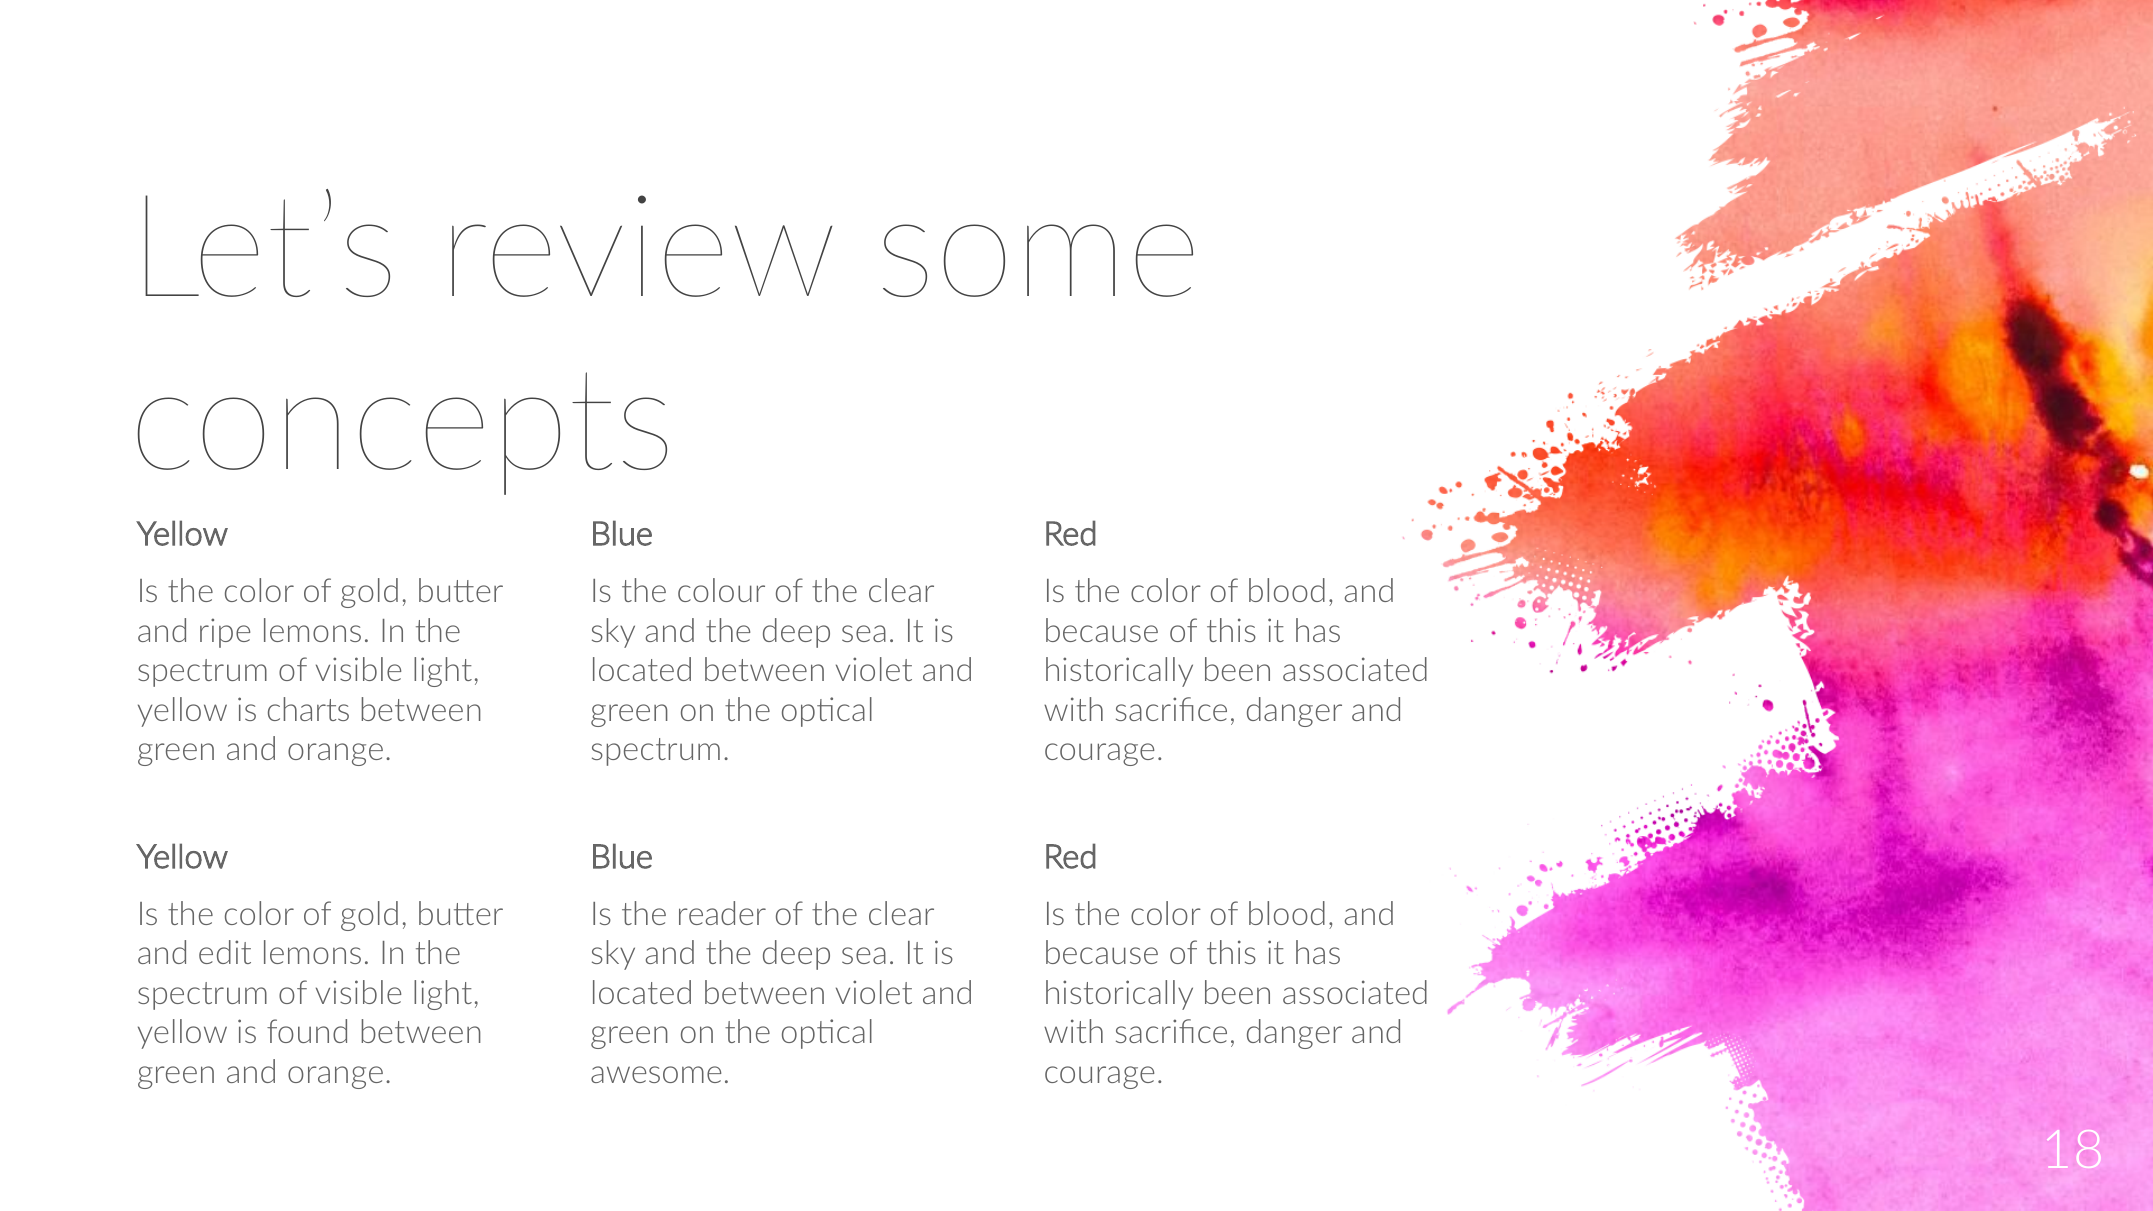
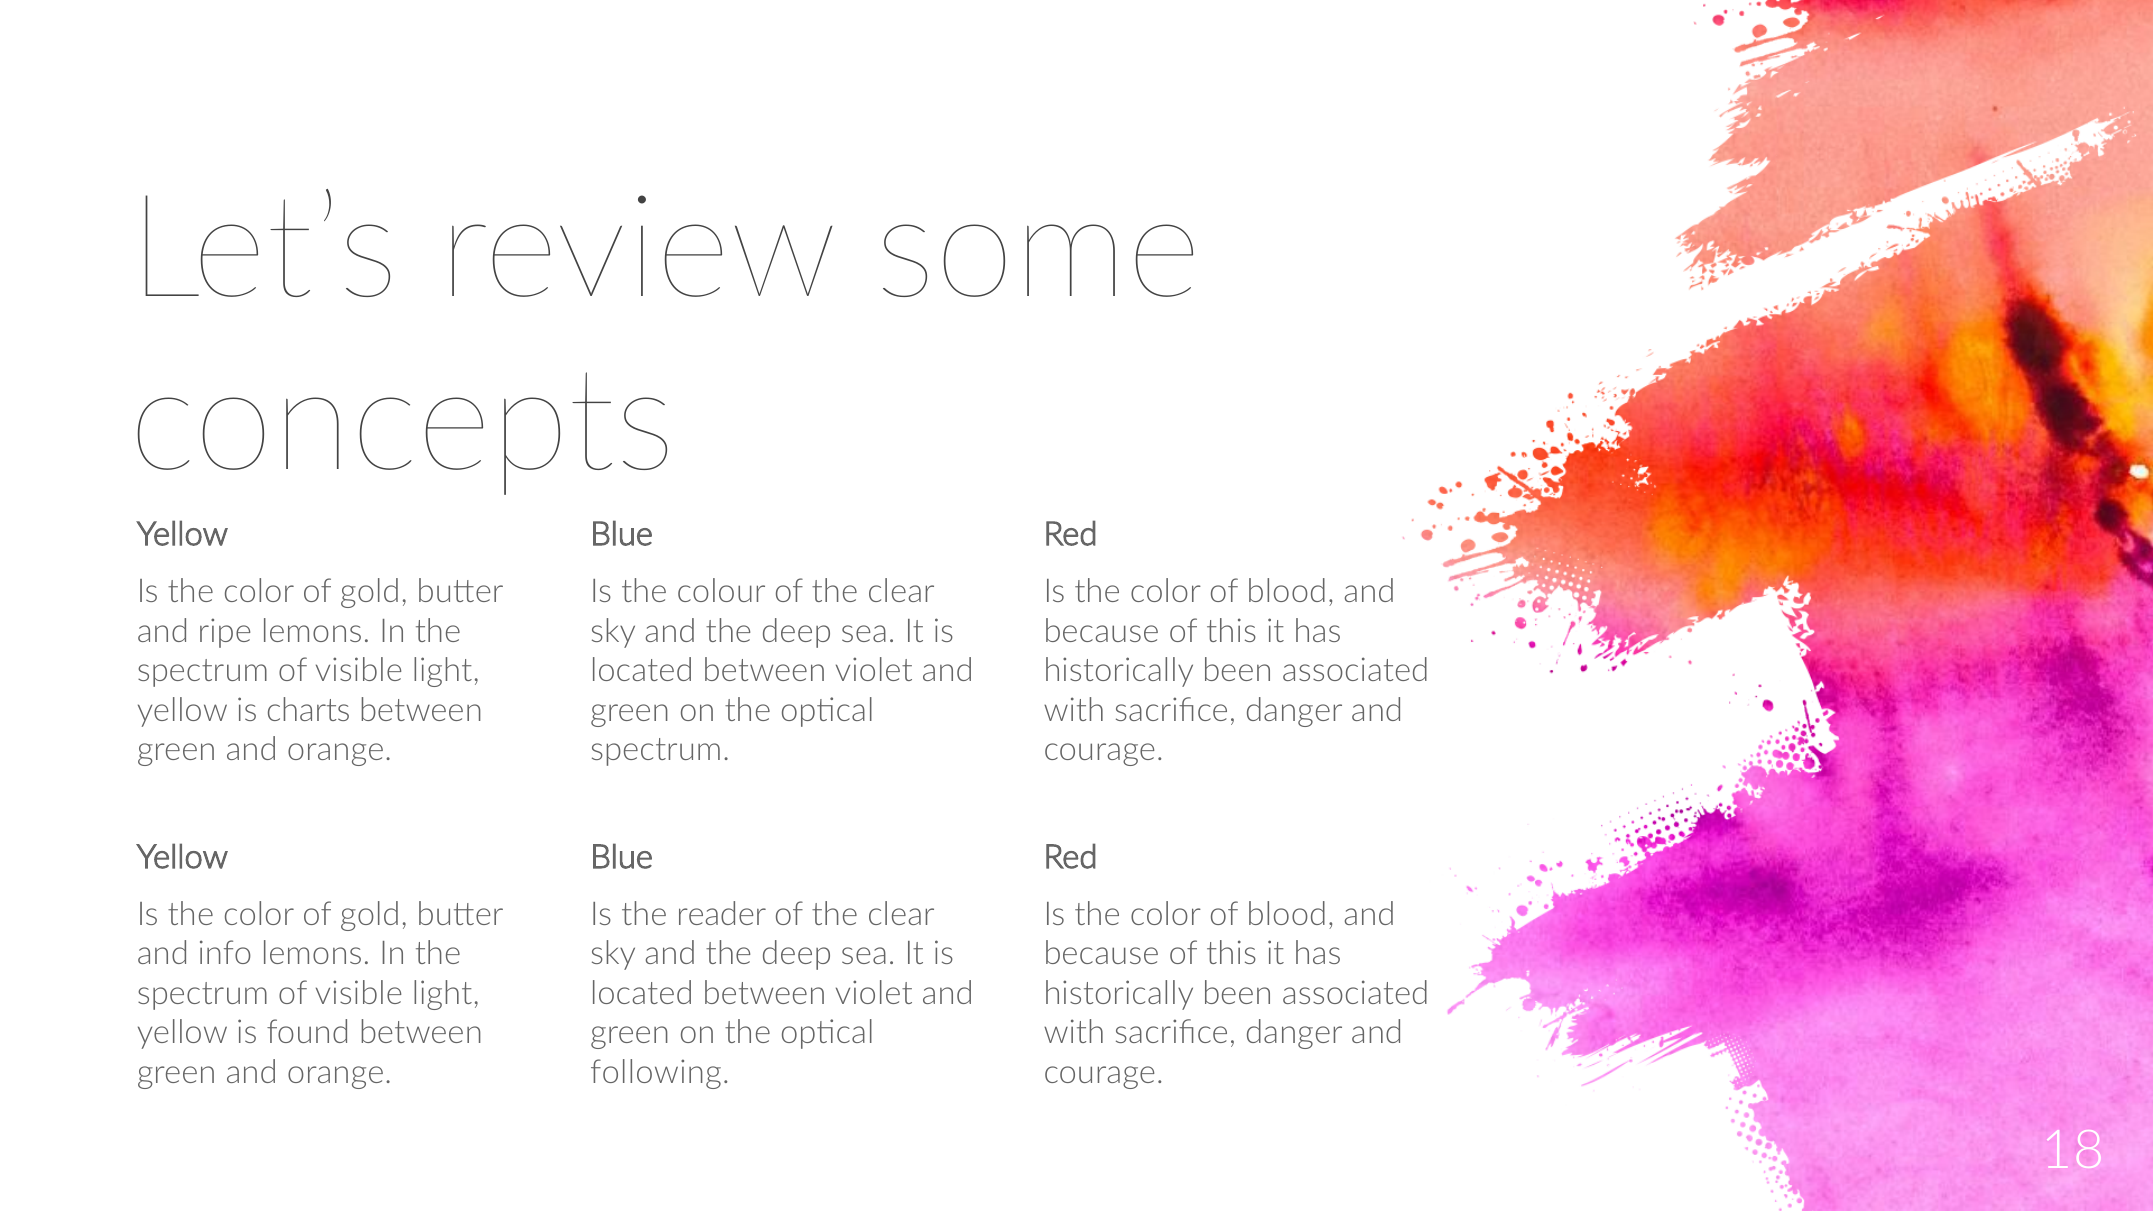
edit: edit -> info
awesome: awesome -> following
